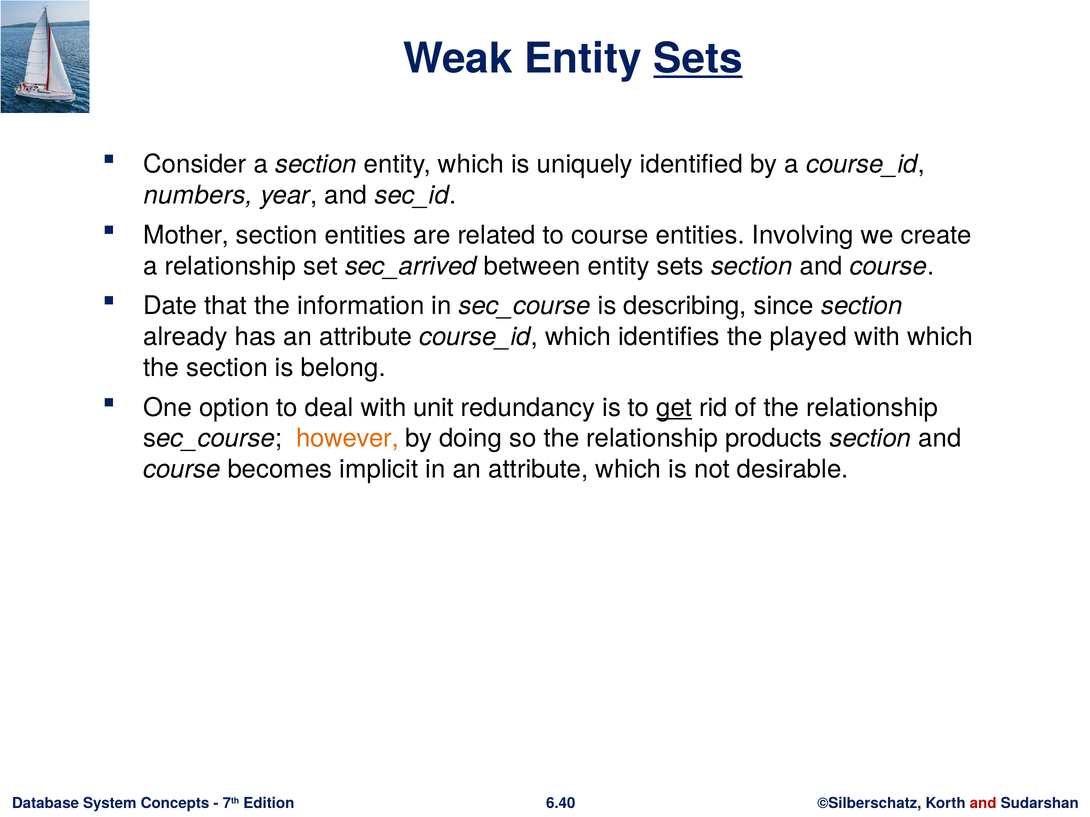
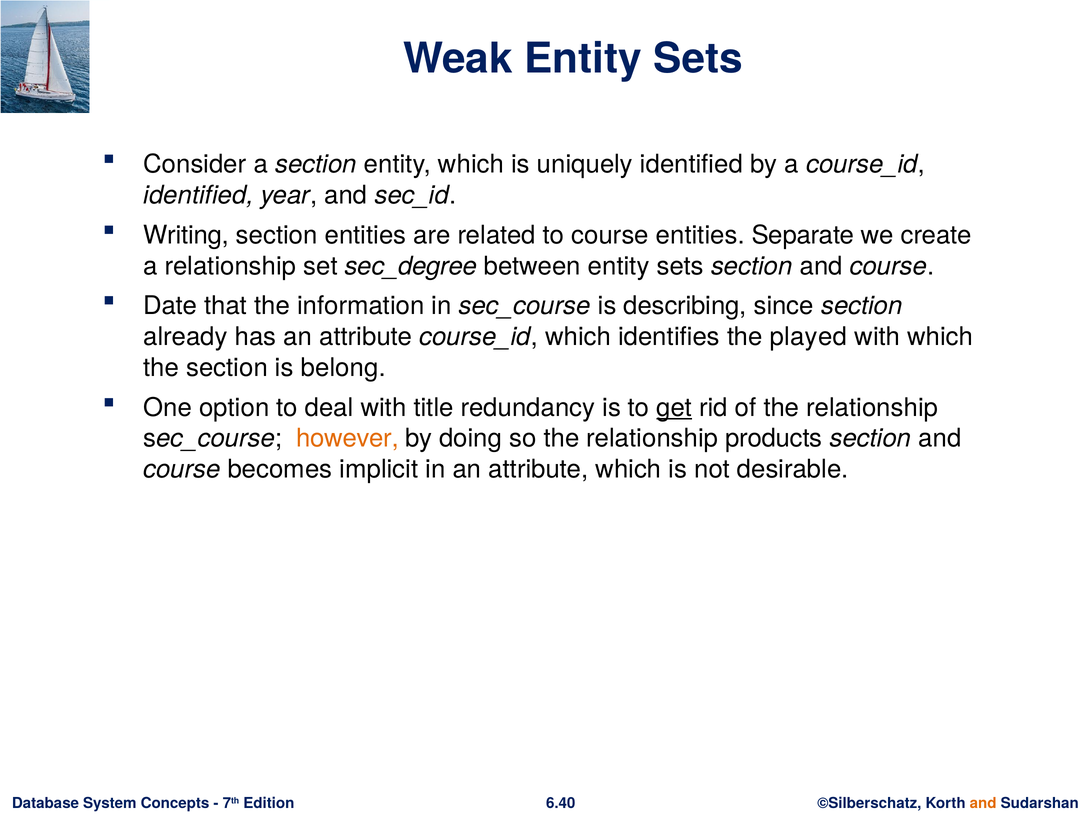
Sets at (698, 59) underline: present -> none
numbers at (198, 195): numbers -> identified
Mother: Mother -> Writing
Involving: Involving -> Separate
sec_arrived: sec_arrived -> sec_degree
unit: unit -> title
and at (983, 804) colour: red -> orange
